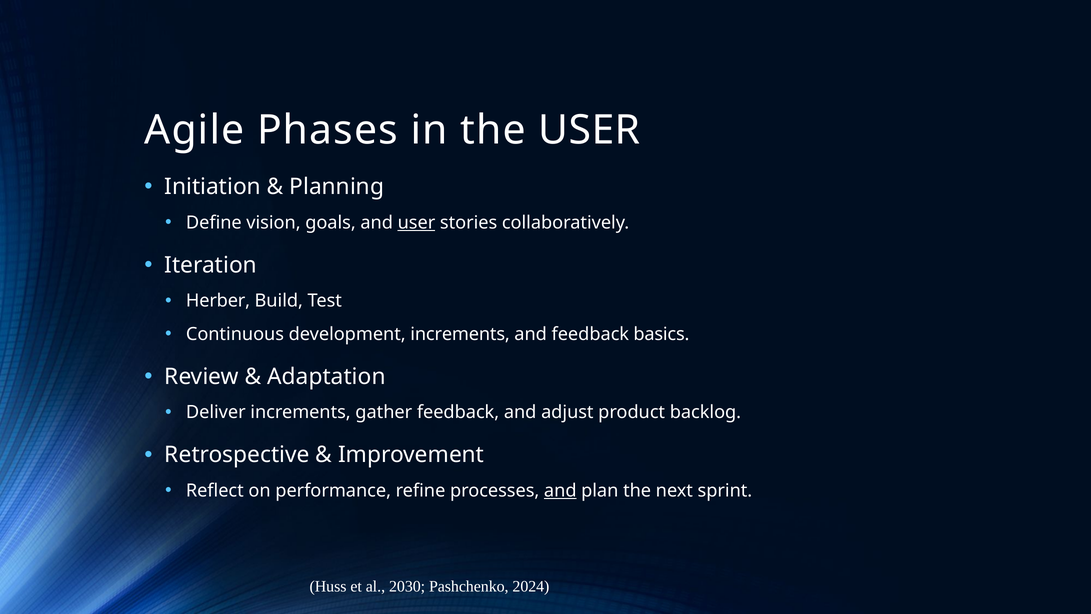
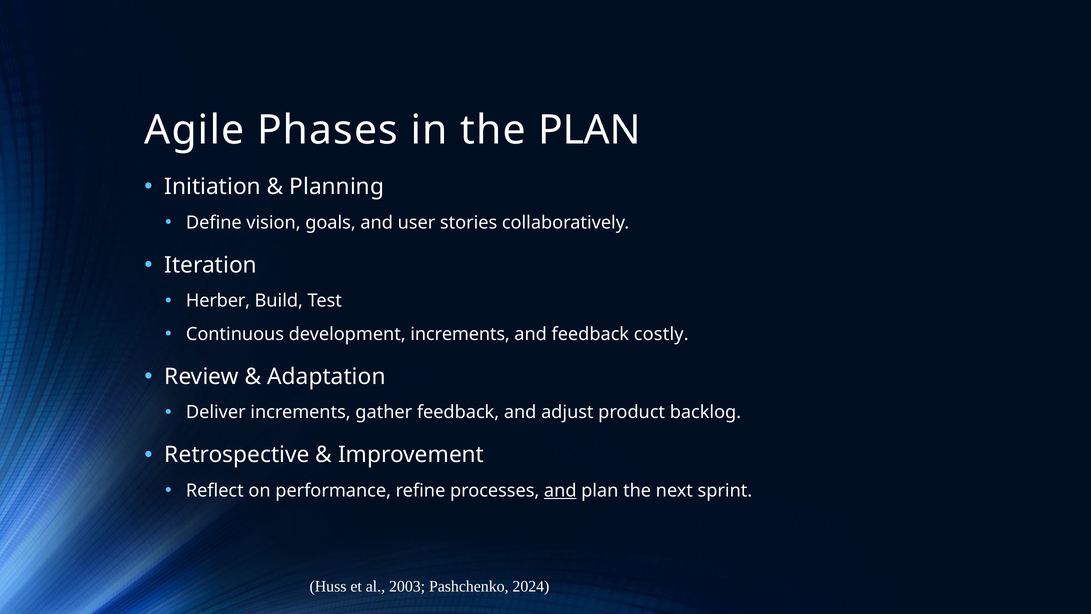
the USER: USER -> PLAN
user at (416, 222) underline: present -> none
basics: basics -> costly
2030: 2030 -> 2003
